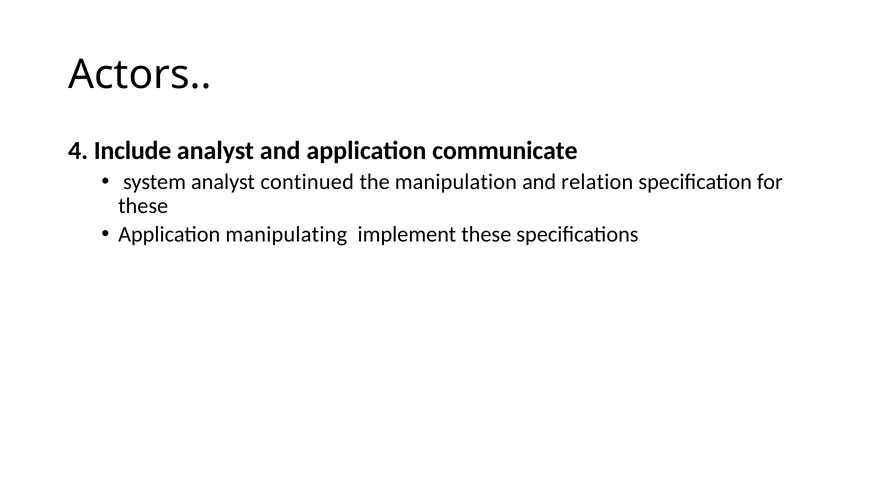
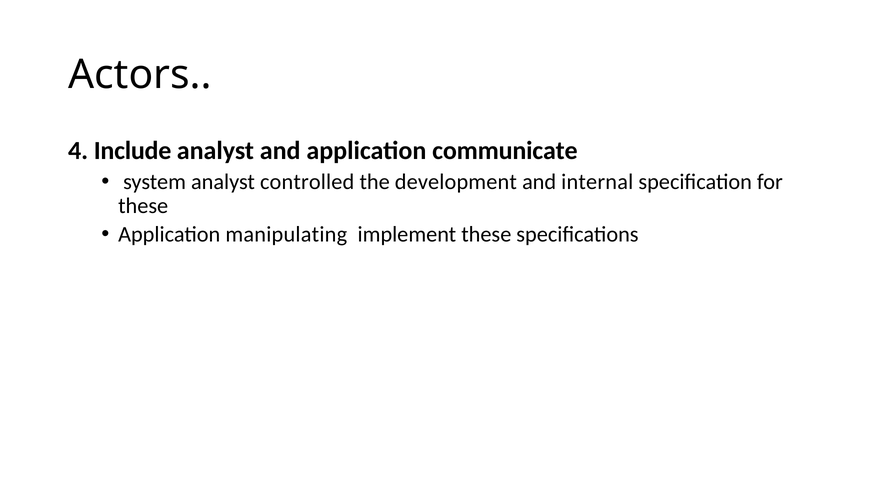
continued: continued -> controlled
manipulation: manipulation -> development
relation: relation -> internal
